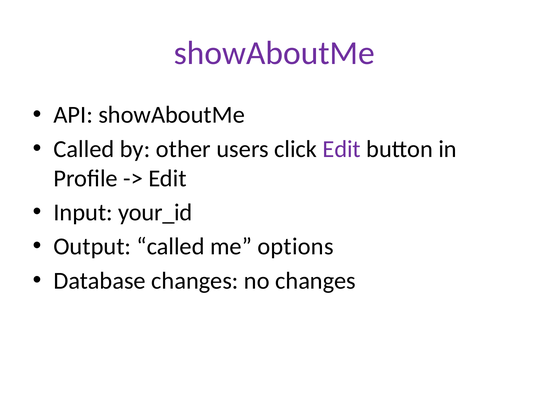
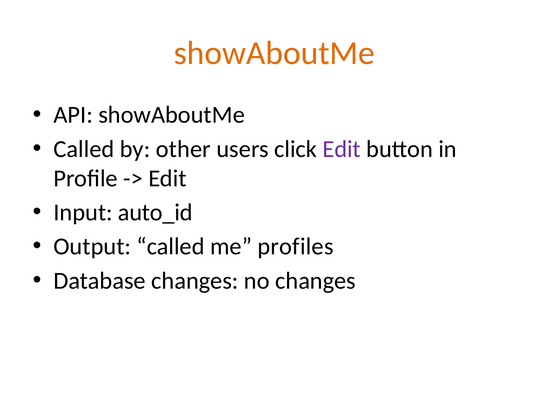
showAboutMe at (274, 53) colour: purple -> orange
your_id: your_id -> auto_id
options: options -> profiles
